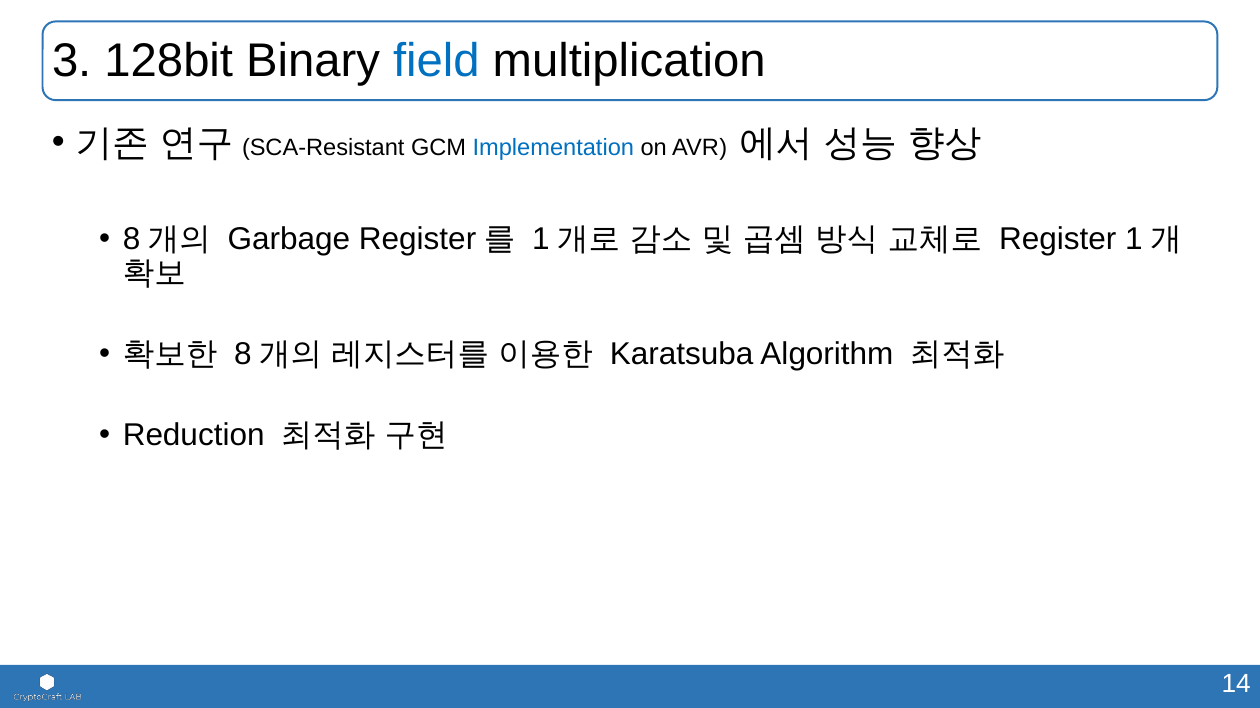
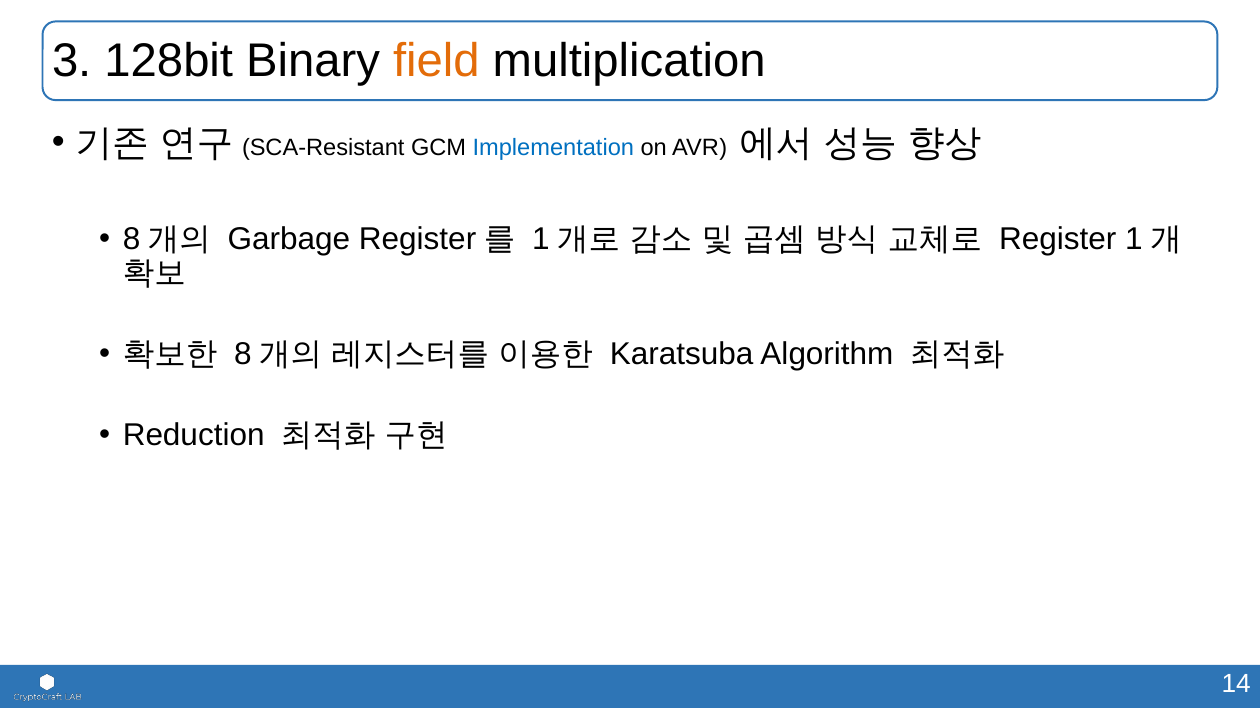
field colour: blue -> orange
